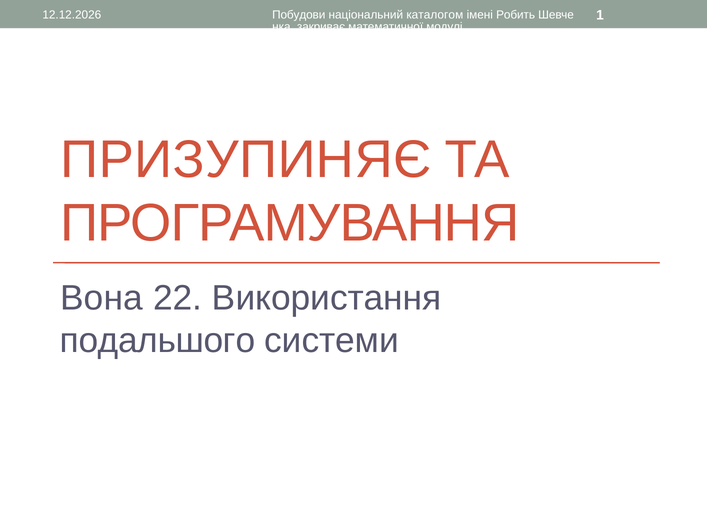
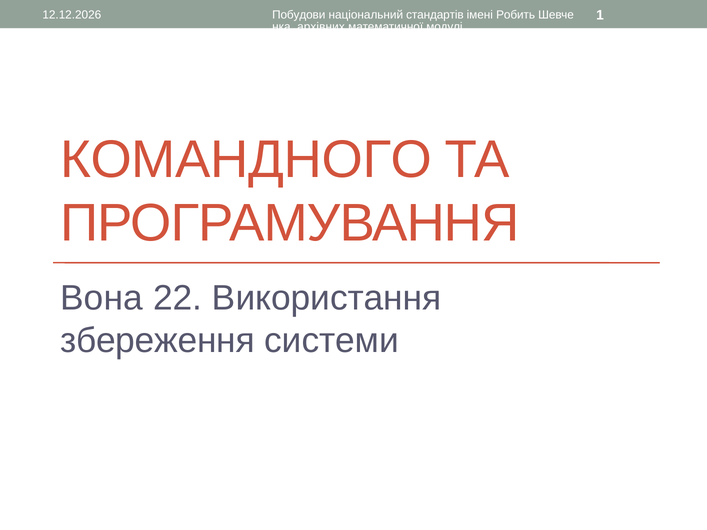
каталогом: каталогом -> стандартів
закриває: закриває -> архівних
ПРИЗУПИНЯЄ: ПРИЗУПИНЯЄ -> КОМАНДНОГО
подальшого: подальшого -> збереження
